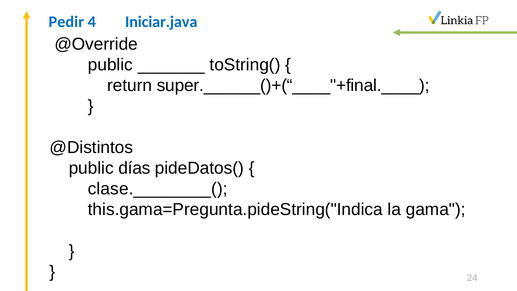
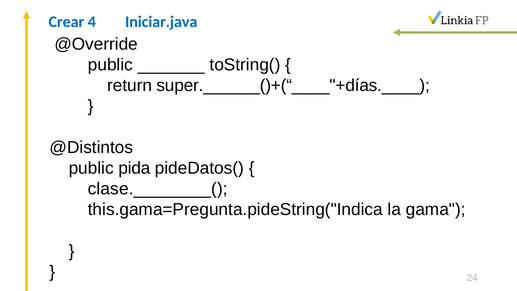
Pedir: Pedir -> Crear
super.______()+(“____"+final.____: super.______()+(“____"+final.____ -> super.______()+(“____"+días.____
días: días -> pida
